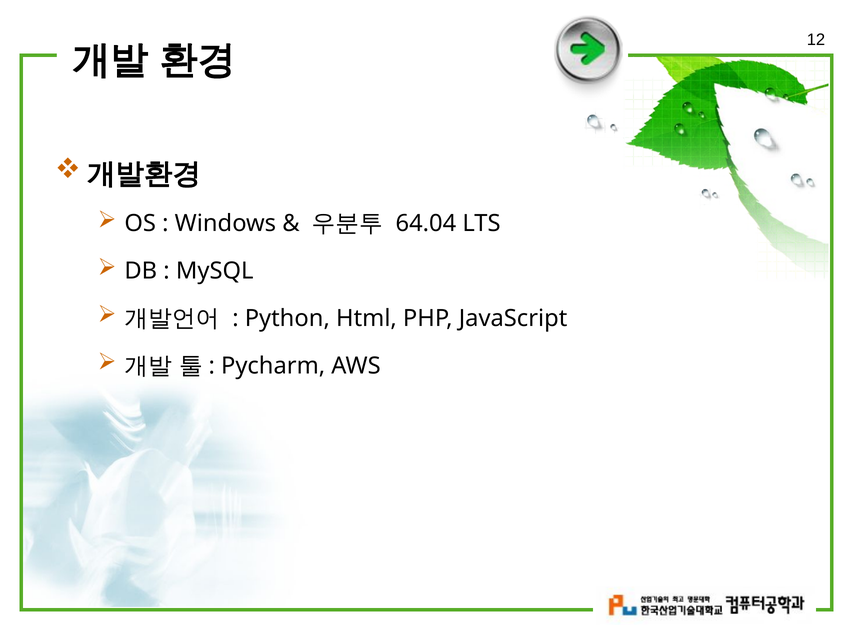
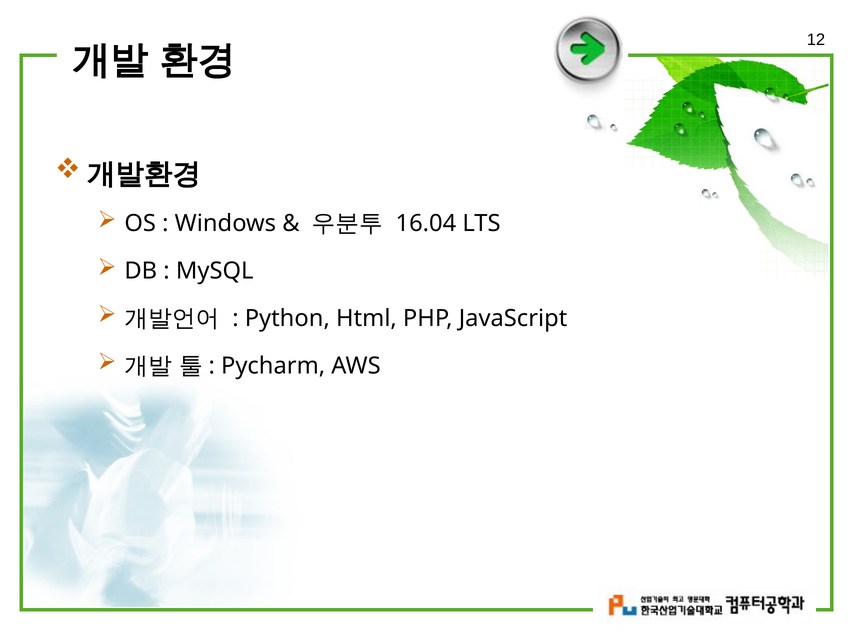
64.04: 64.04 -> 16.04
